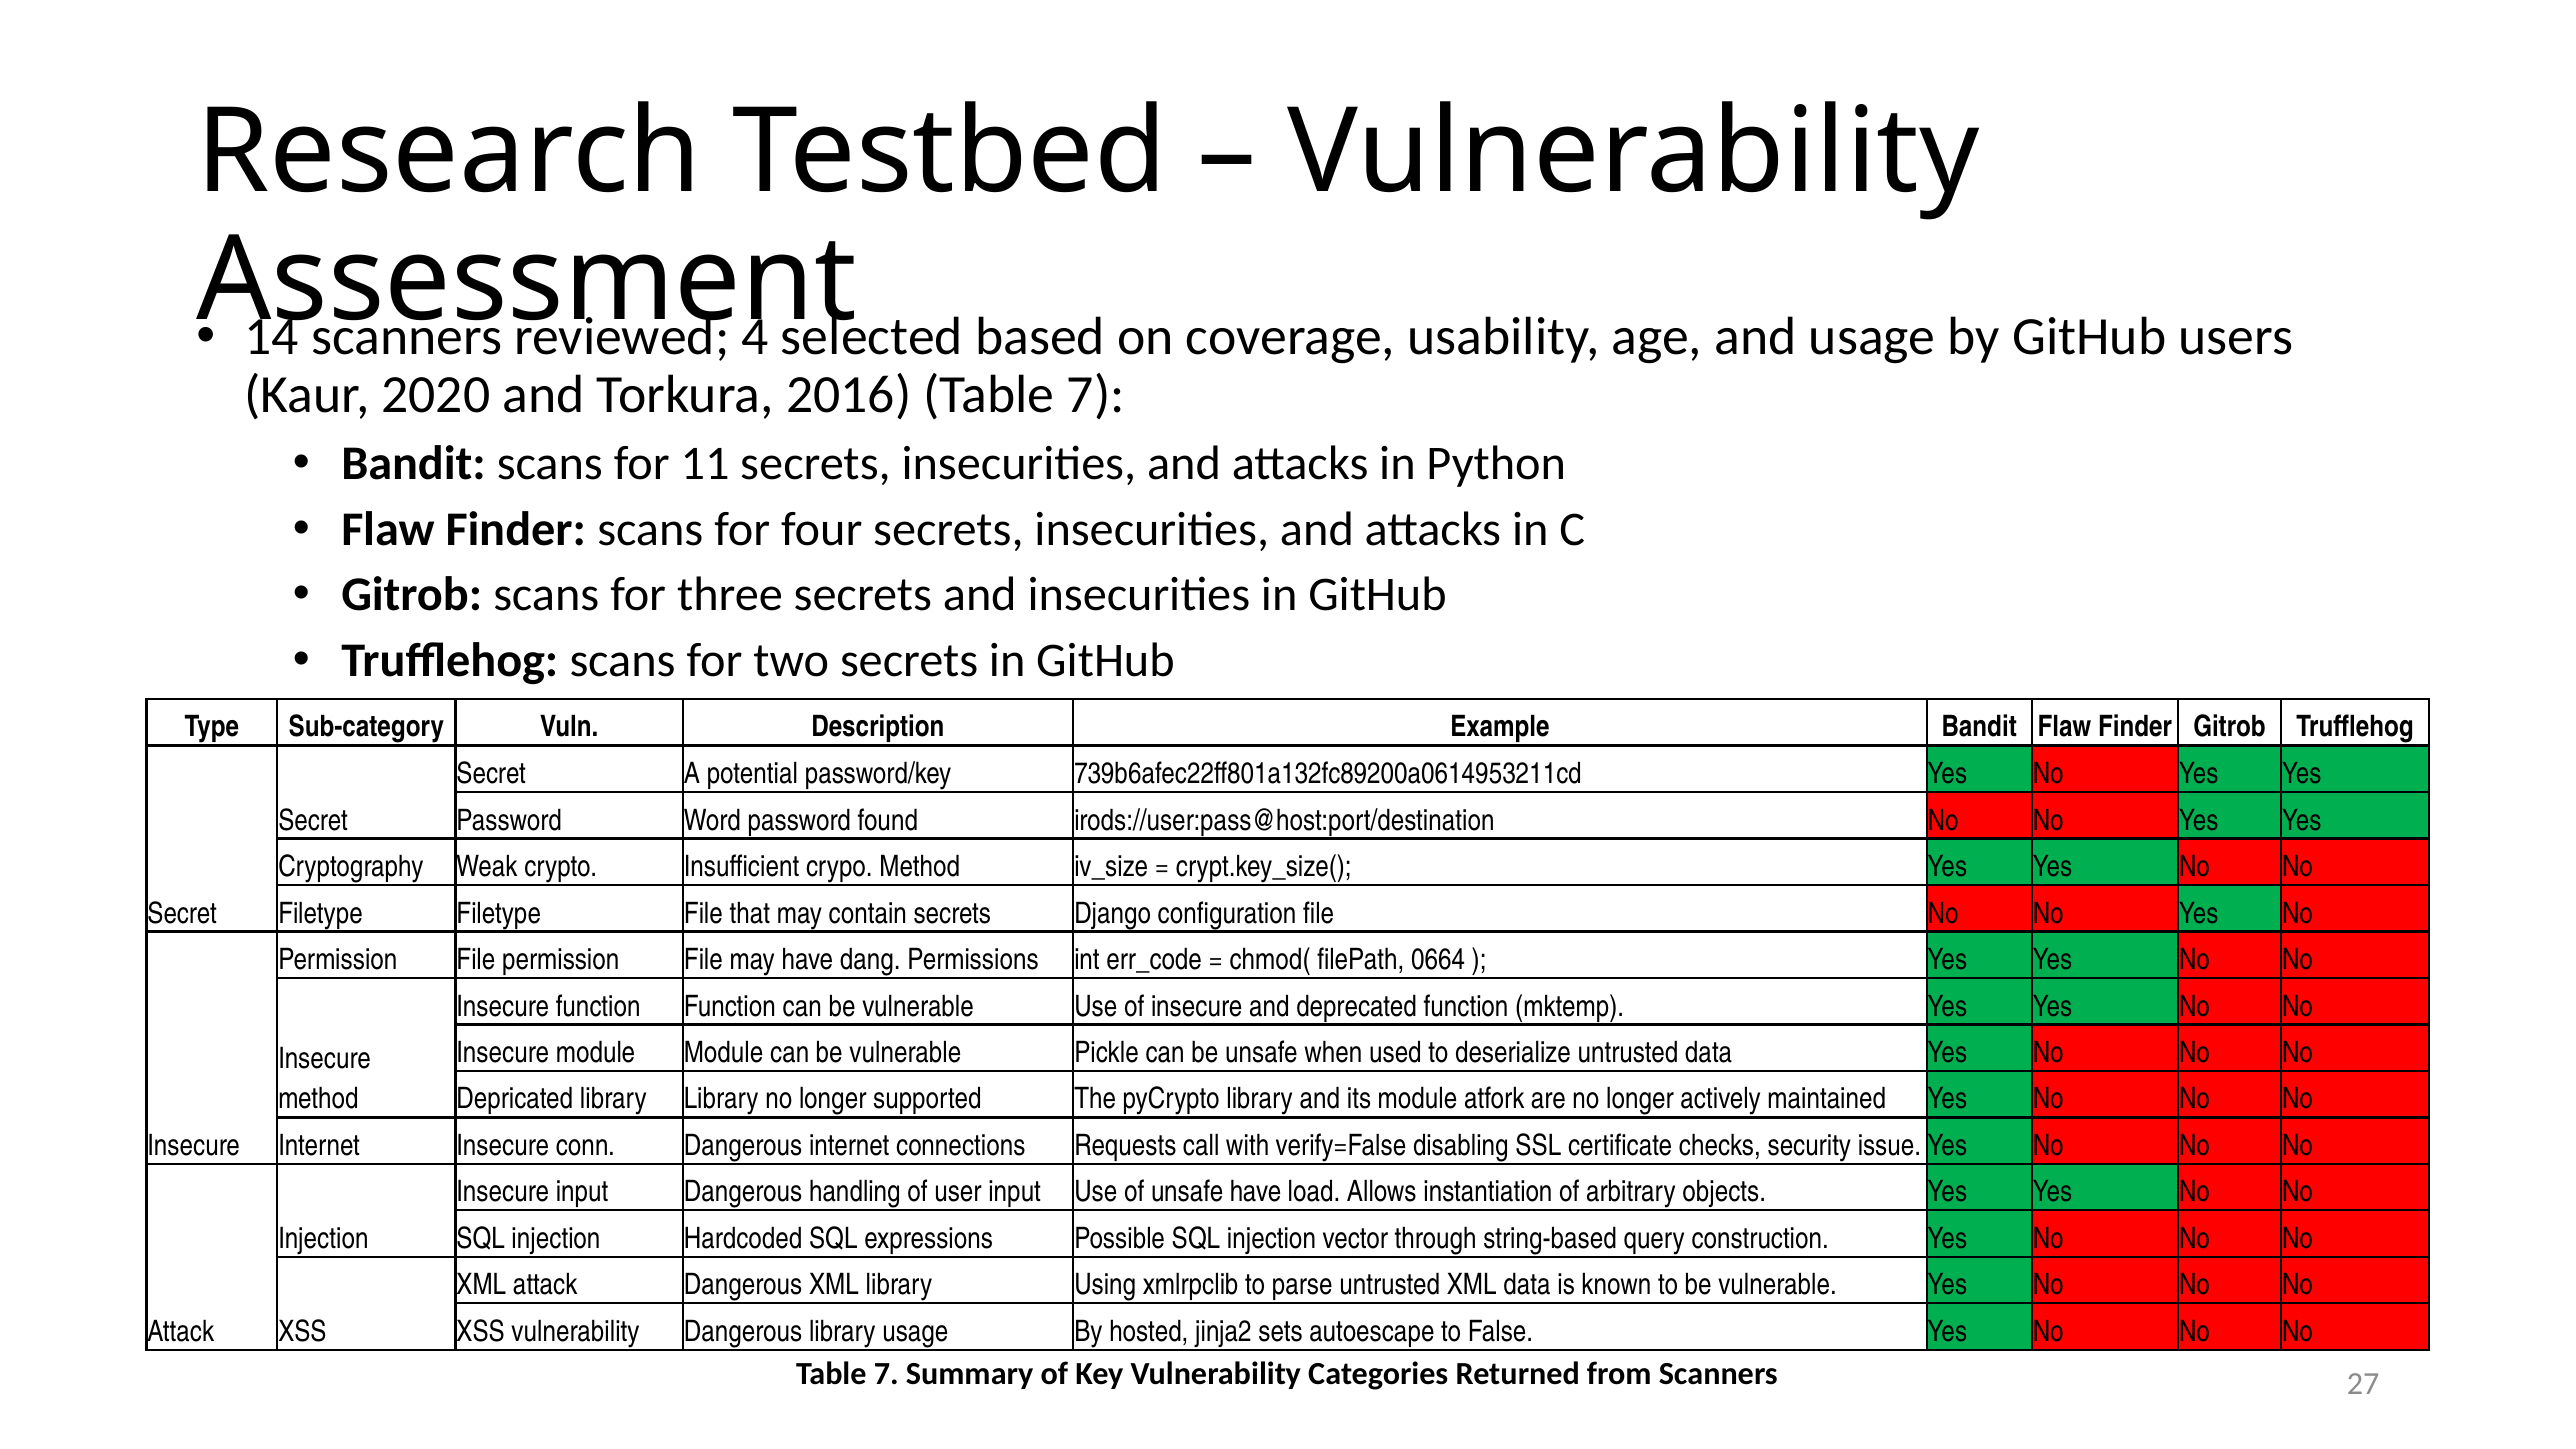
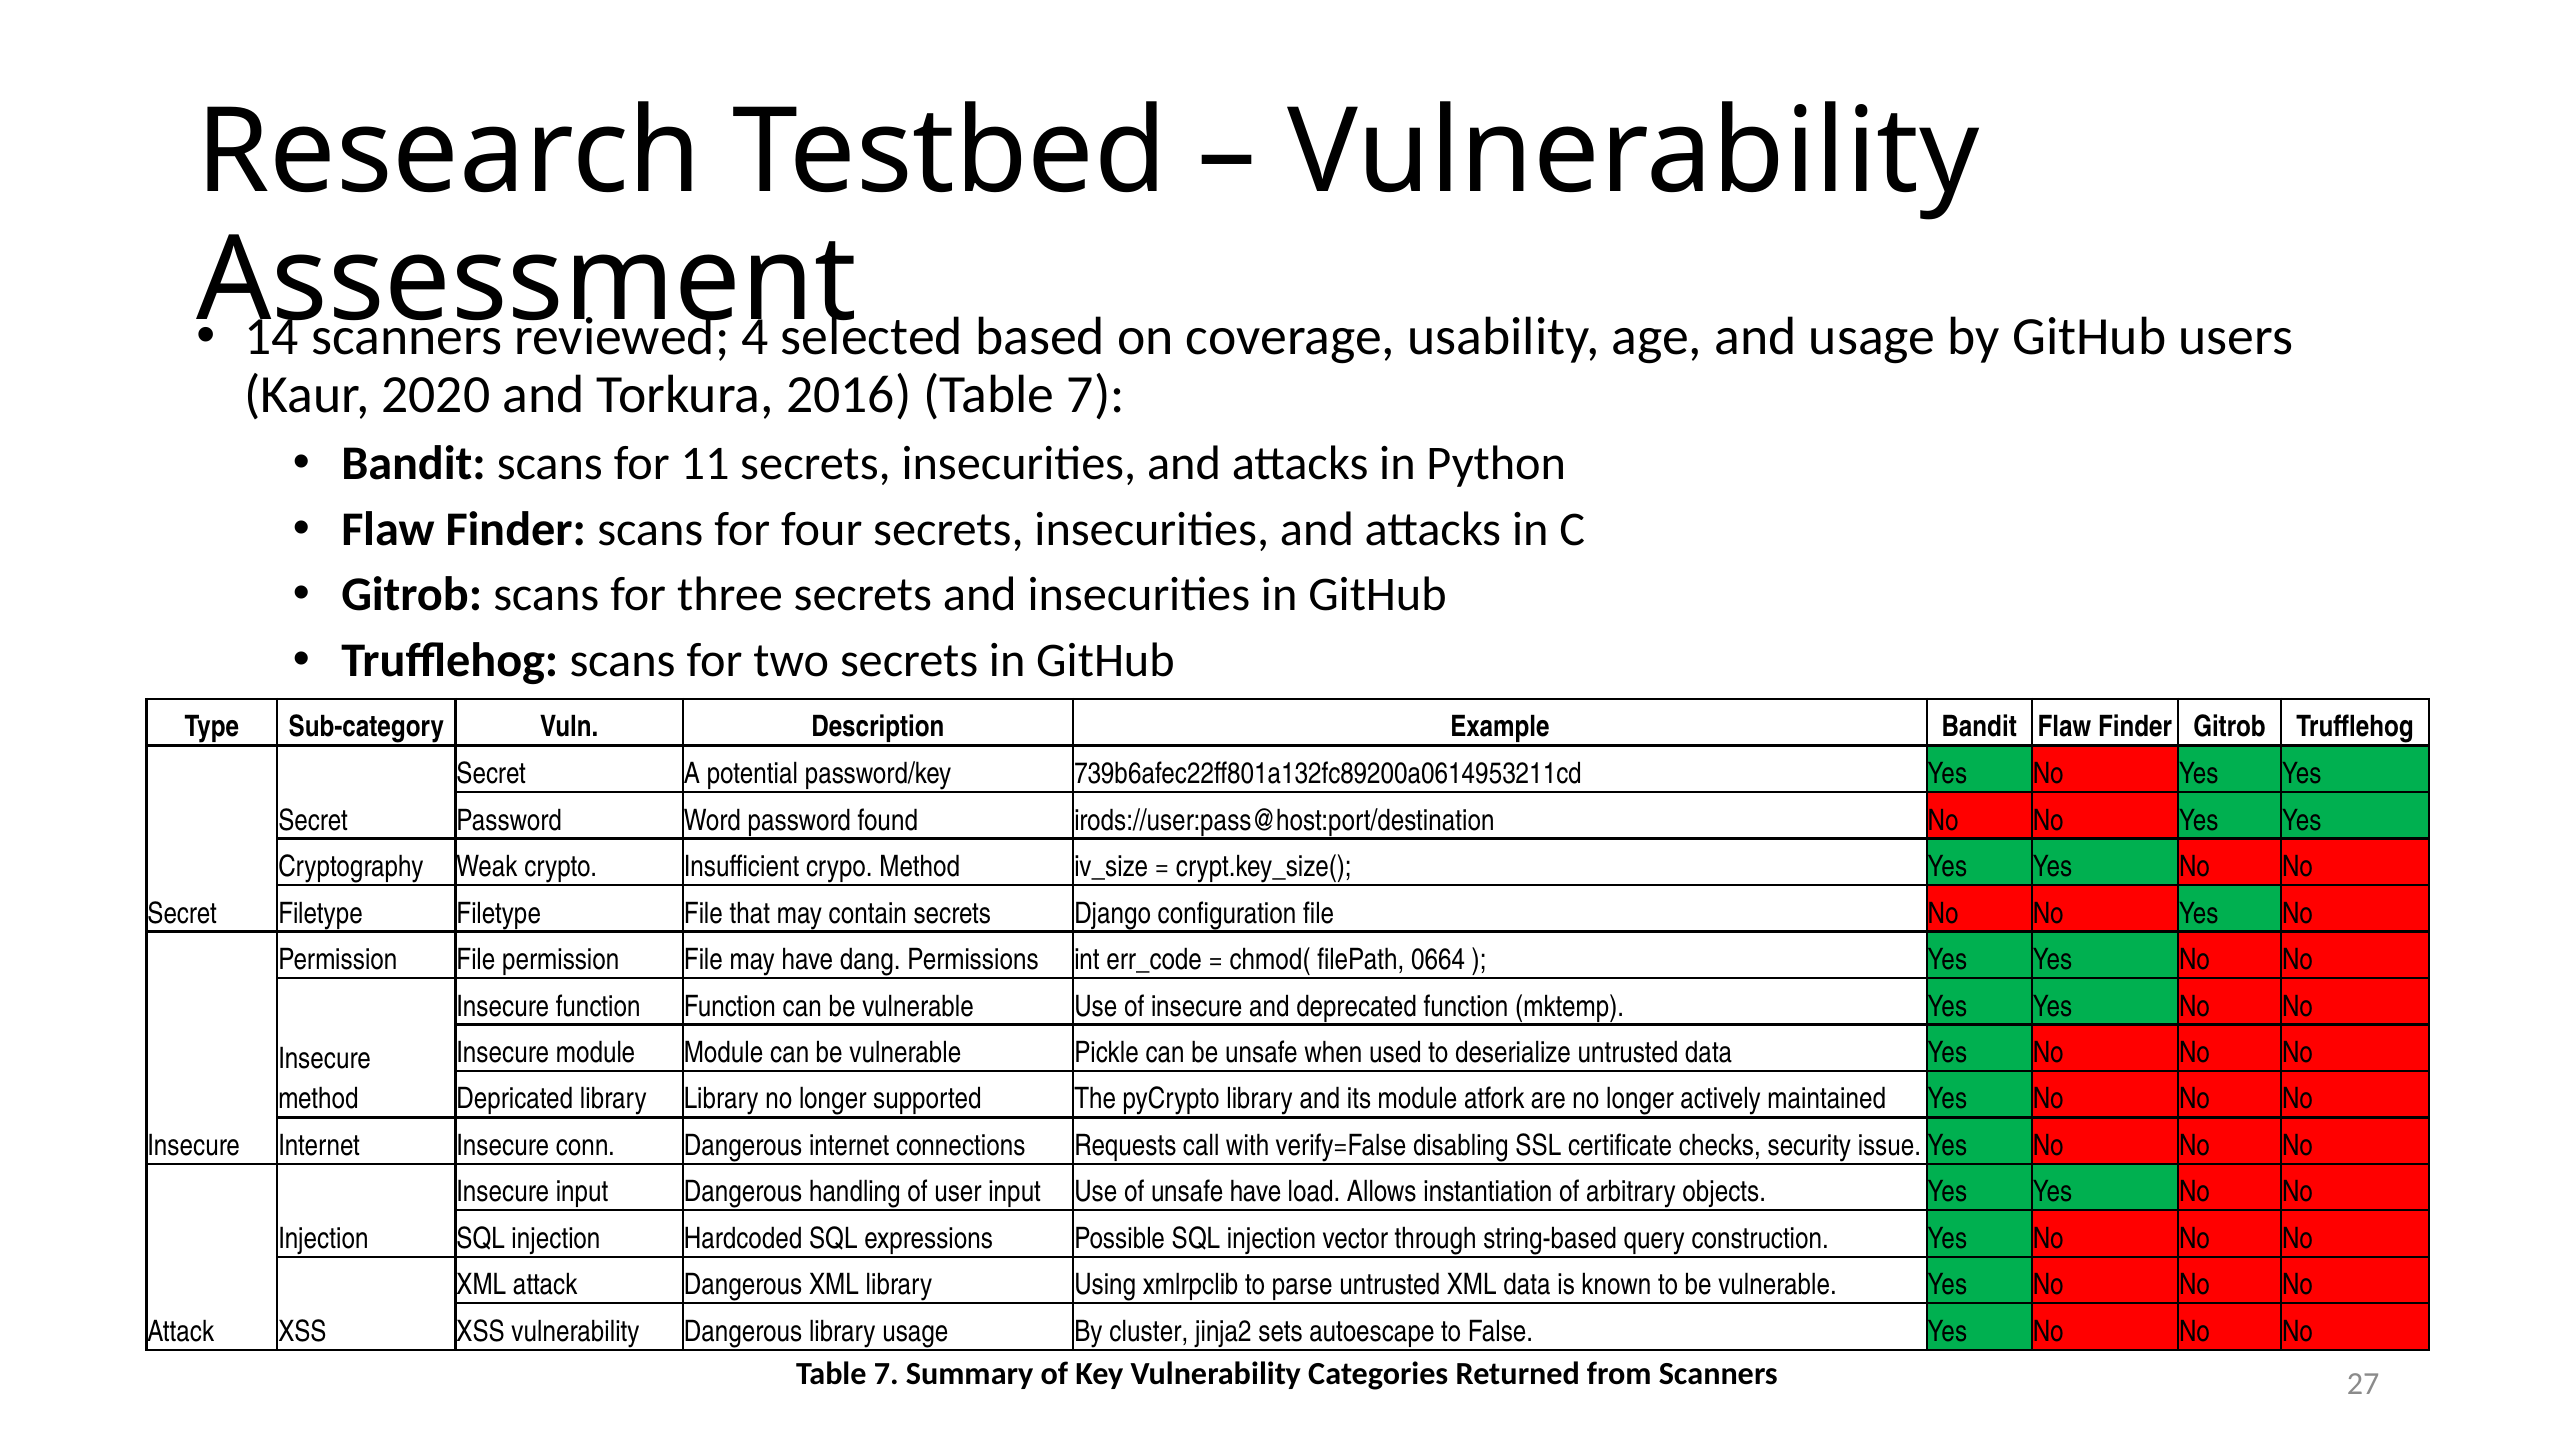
hosted: hosted -> cluster
